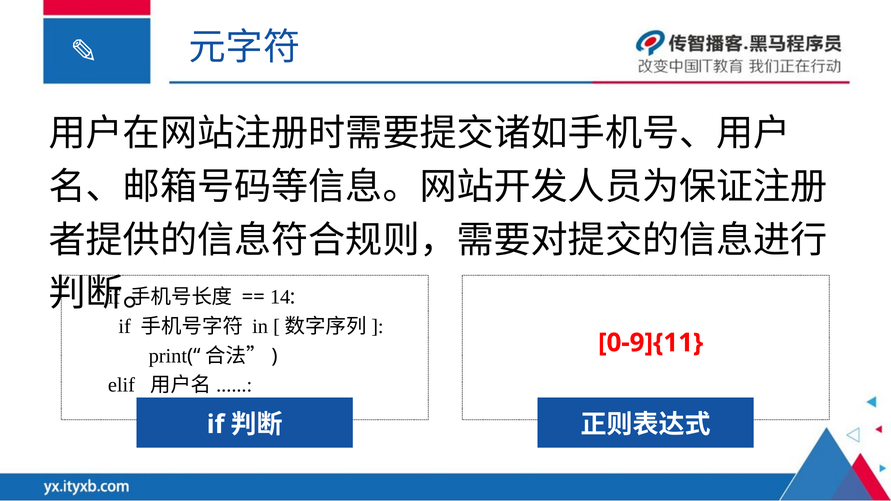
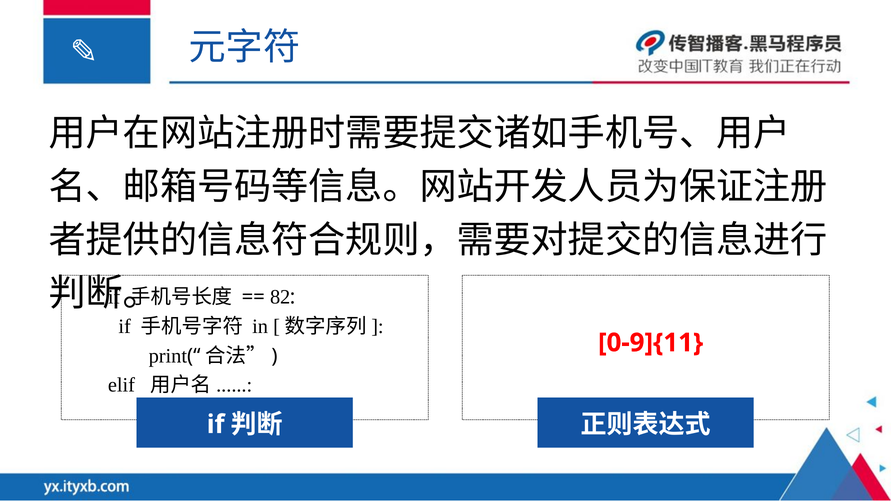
14: 14 -> 82
